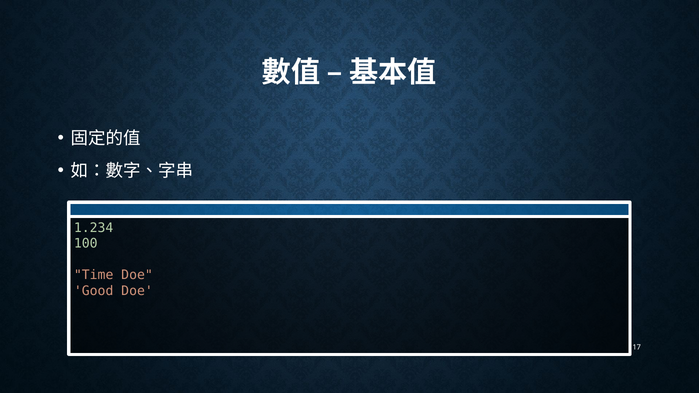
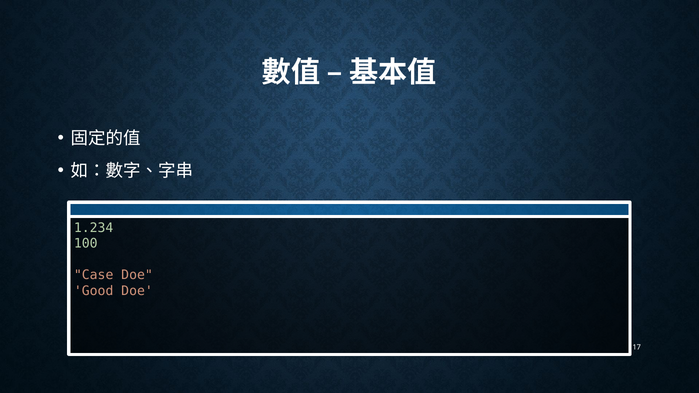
Time: Time -> Case
